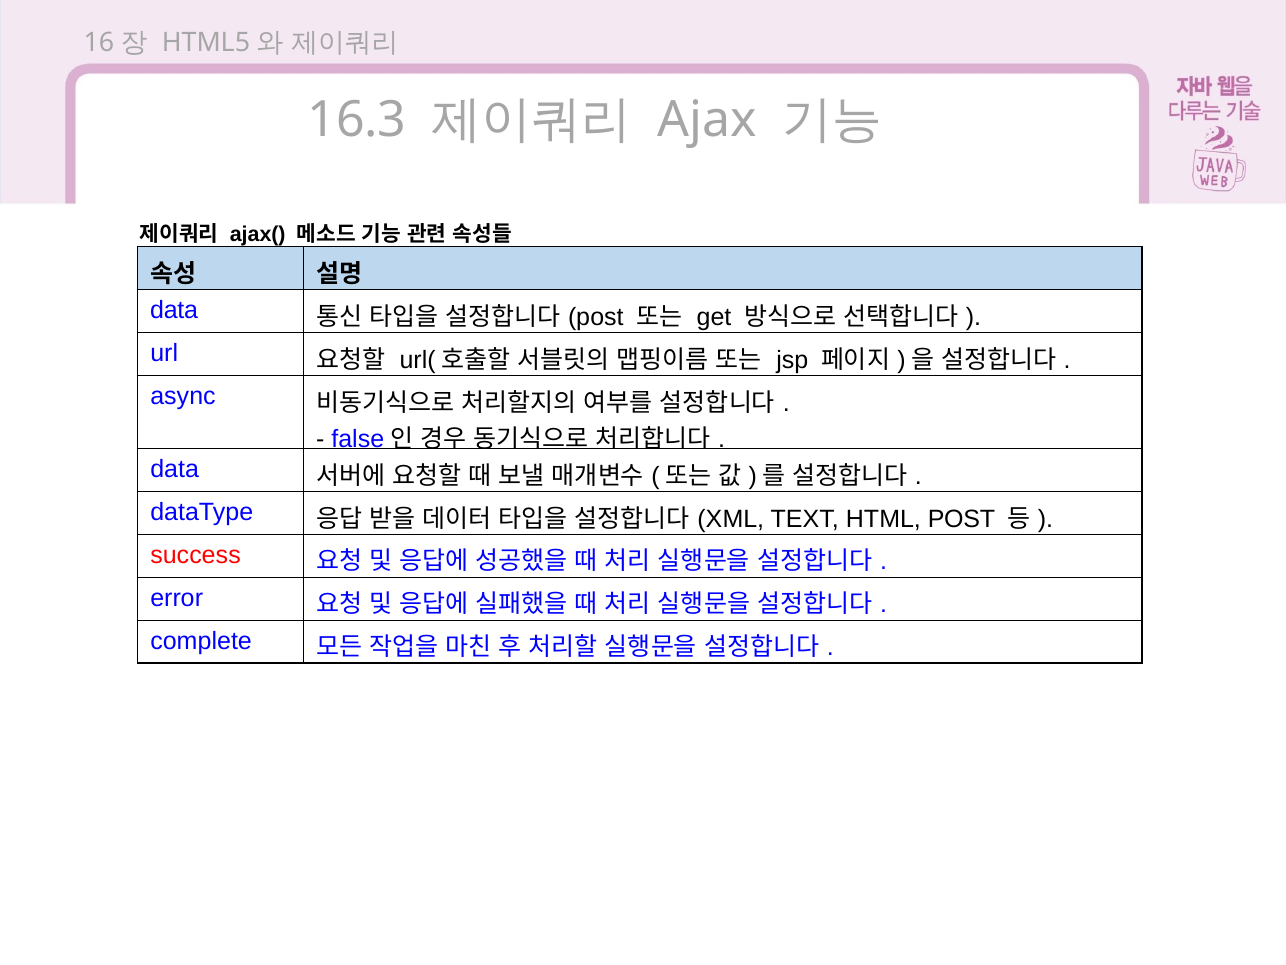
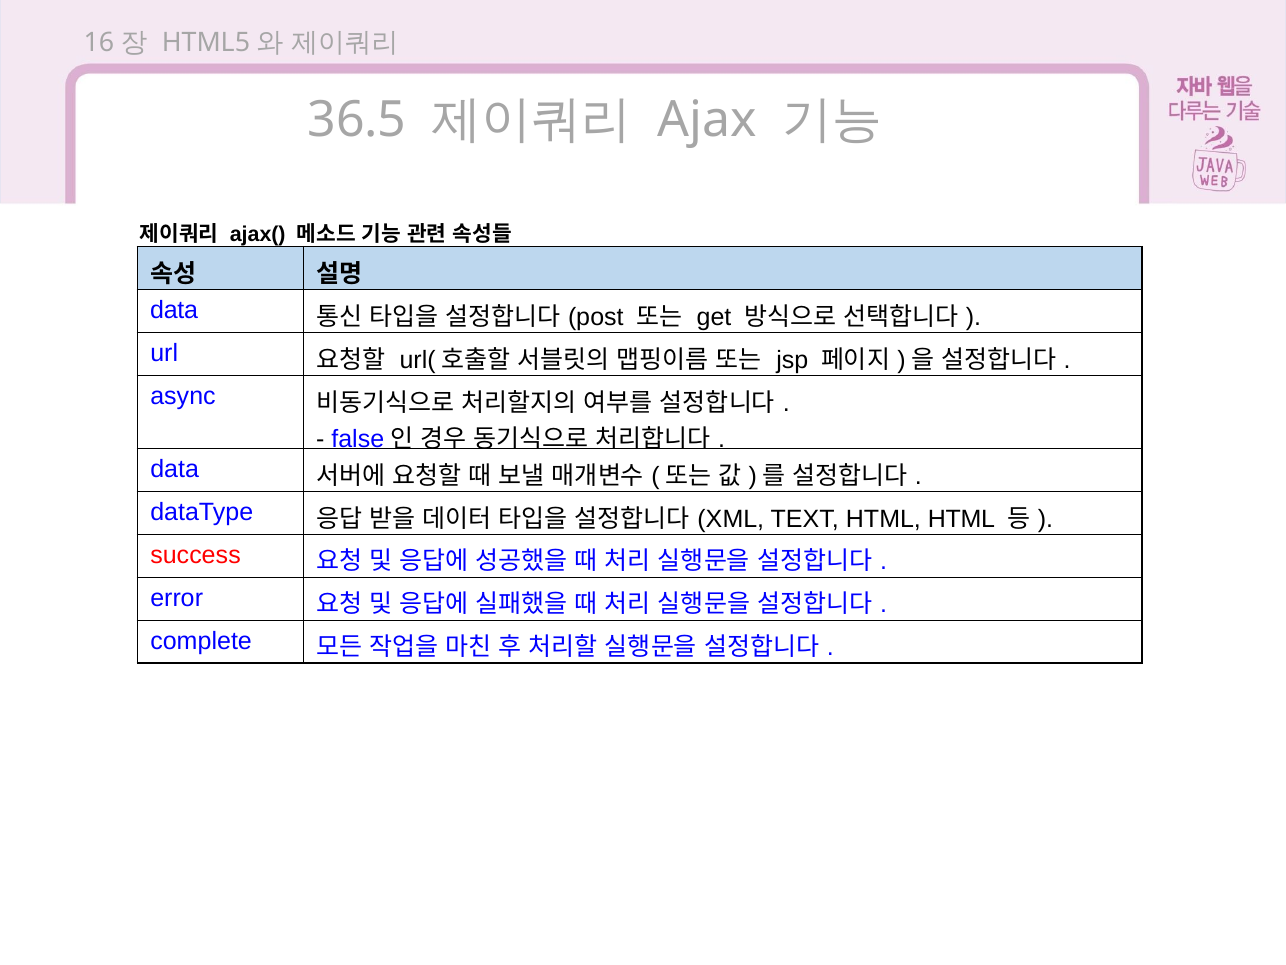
16.3: 16.3 -> 36.5
HTML POST: POST -> HTML
